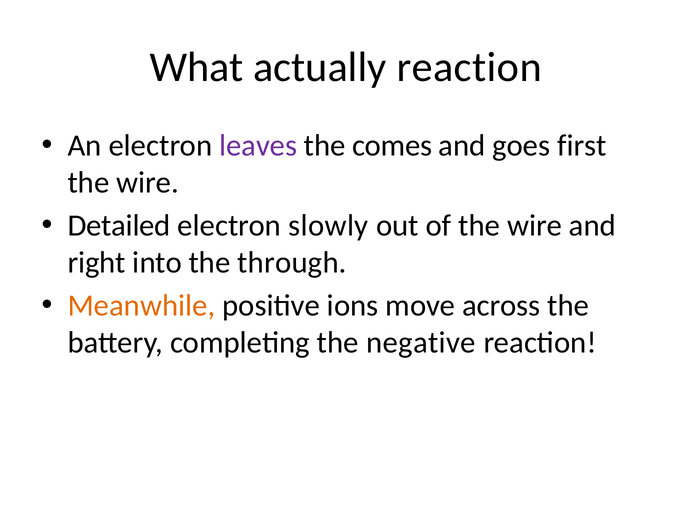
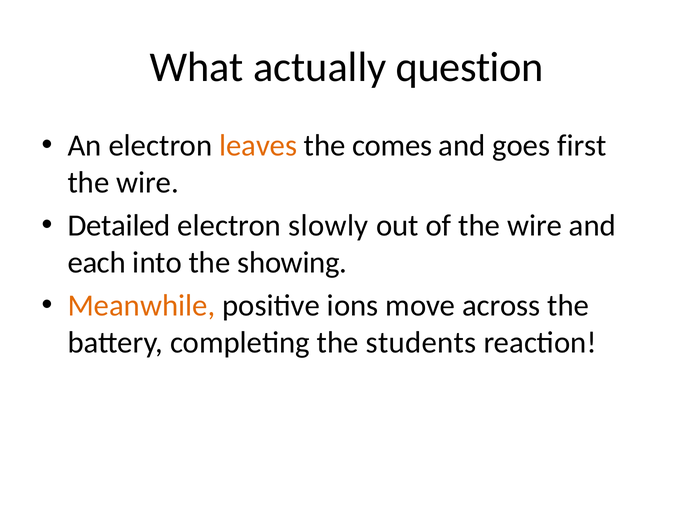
actually reaction: reaction -> question
leaves colour: purple -> orange
right: right -> each
through: through -> showing
negative: negative -> students
